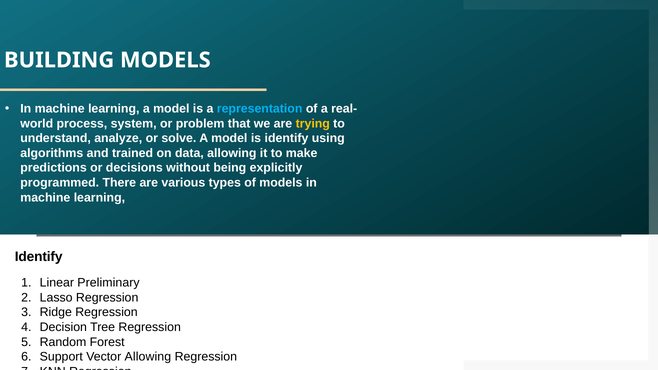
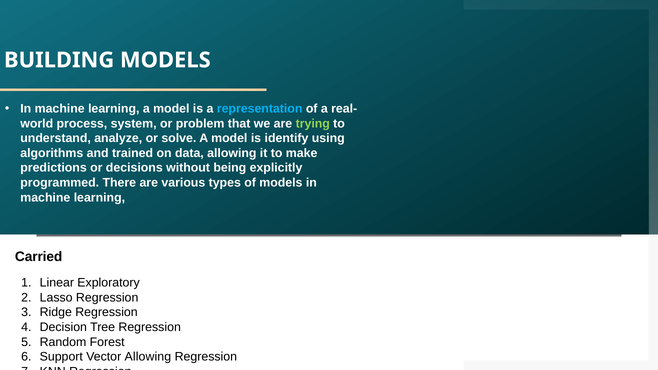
trying colour: yellow -> light green
Identify at (39, 257): Identify -> Carried
Preliminary: Preliminary -> Exploratory
